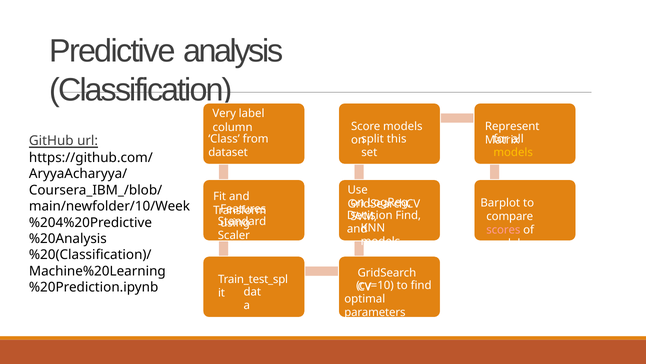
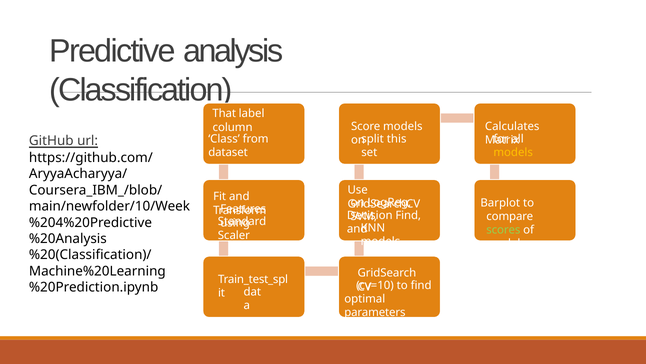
Very: Very -> That
Represent: Represent -> Calculates
scores colour: pink -> light green
